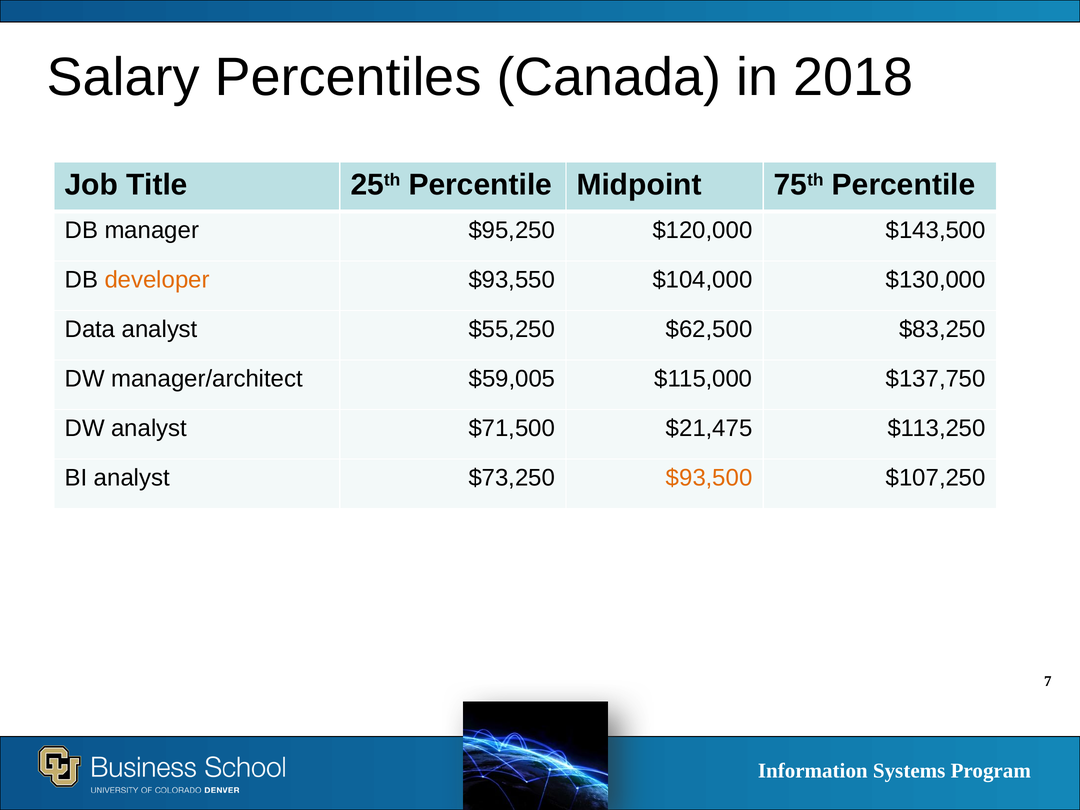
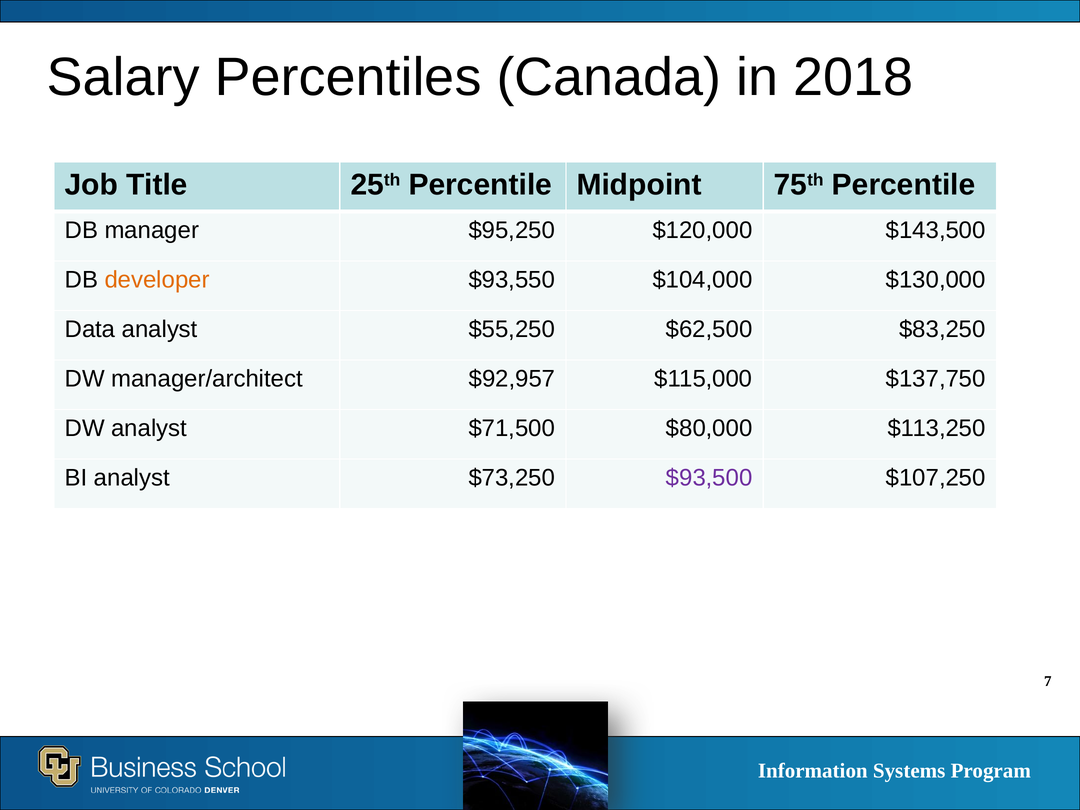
$59,005: $59,005 -> $92,957
$21,475: $21,475 -> $80,000
$93,500 colour: orange -> purple
